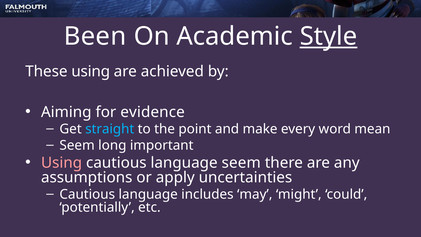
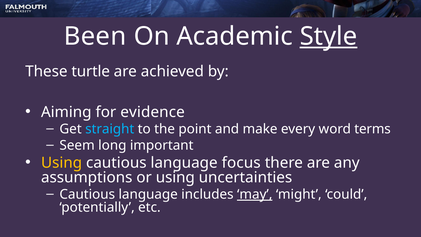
These using: using -> turtle
mean: mean -> terms
Using at (62, 163) colour: pink -> yellow
language seem: seem -> focus
or apply: apply -> using
may underline: none -> present
